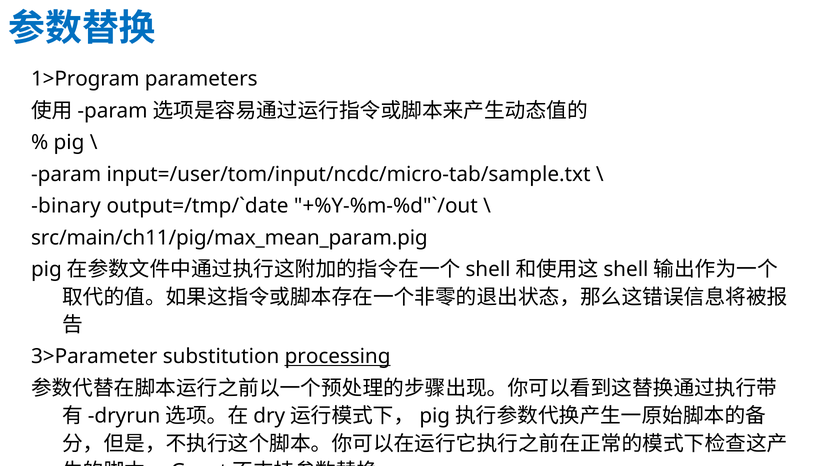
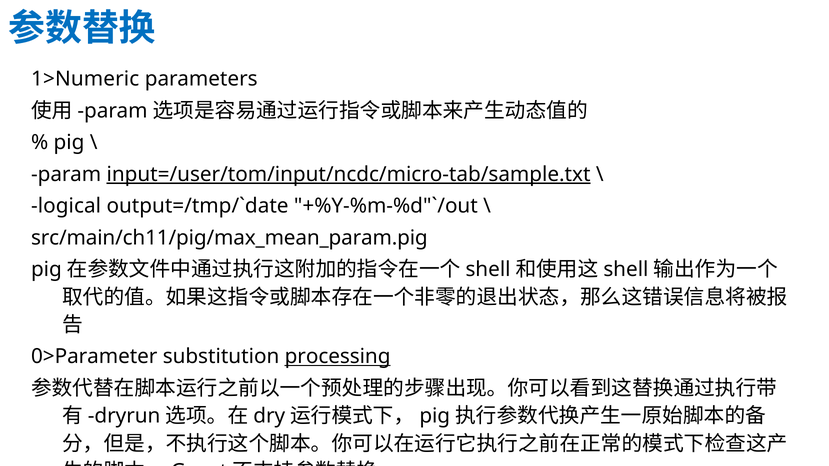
1>Program: 1>Program -> 1>Numeric
input=/user/tom/input/ncdc/micro-tab/sample.txt underline: none -> present
binary: binary -> logical
3>Parameter: 3>Parameter -> 0>Parameter
